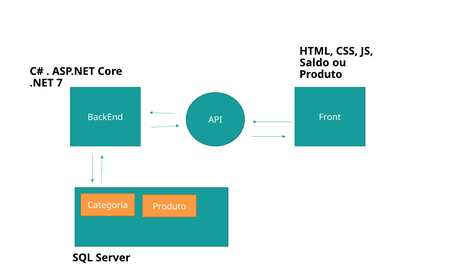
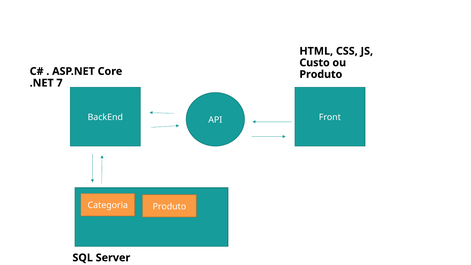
Saldo: Saldo -> Custo
